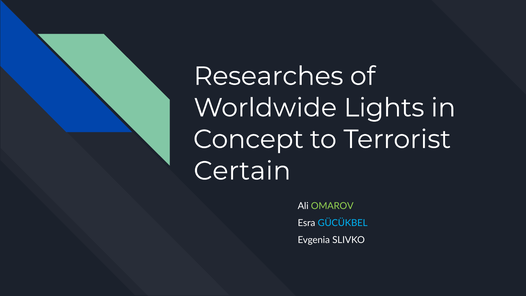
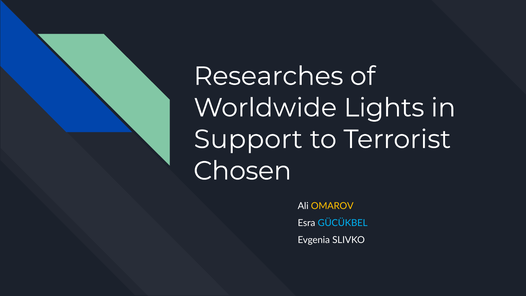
Concept: Concept -> Support
Certain: Certain -> Chosen
OMAROV colour: light green -> yellow
